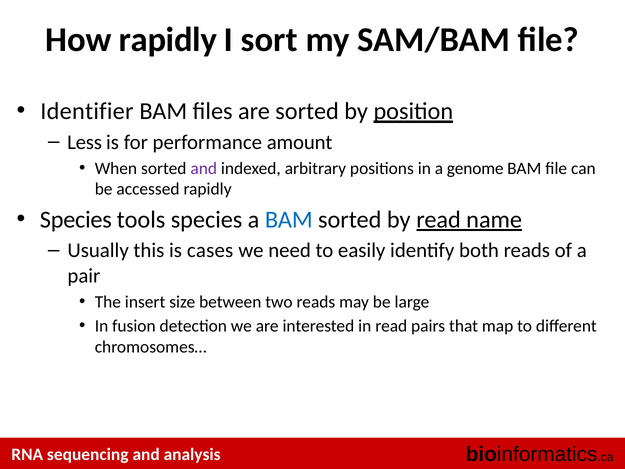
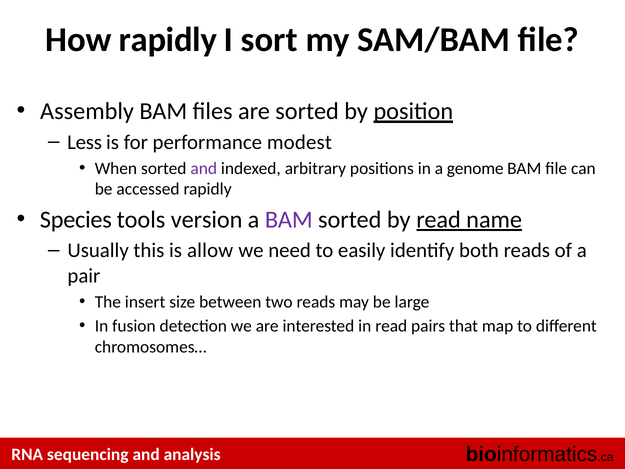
Identifier: Identifier -> Assembly
amount: amount -> modest
tools species: species -> version
BAM at (289, 219) colour: blue -> purple
cases: cases -> allow
